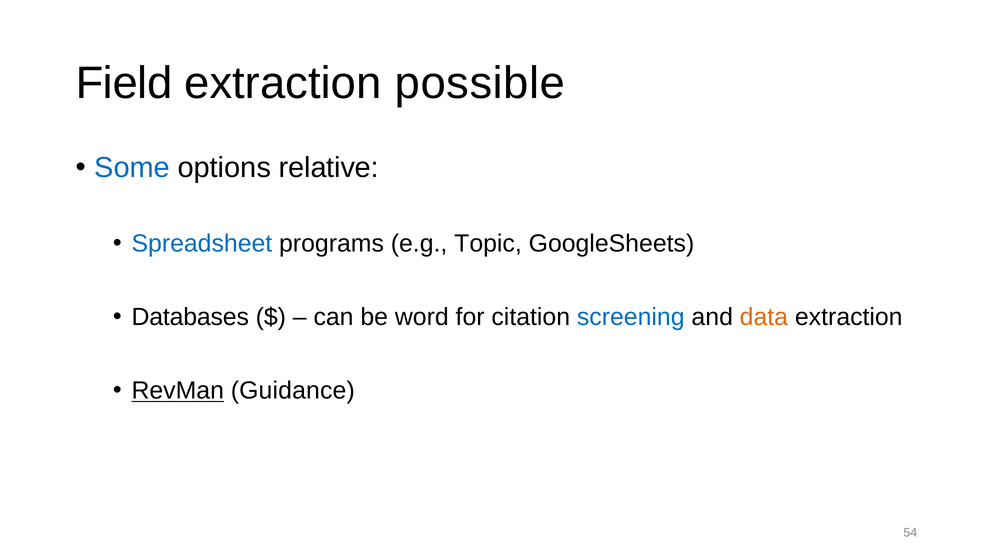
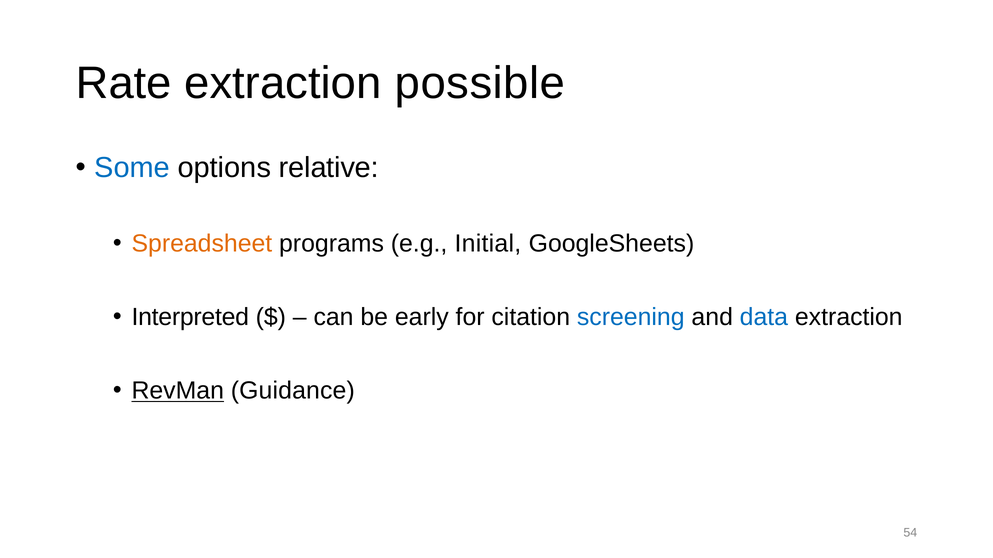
Field: Field -> Rate
Spreadsheet colour: blue -> orange
Topic: Topic -> Initial
Databases: Databases -> Interpreted
word: word -> early
data colour: orange -> blue
